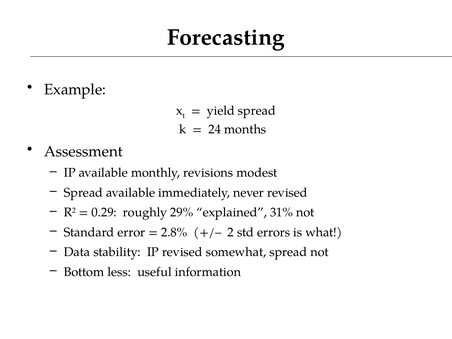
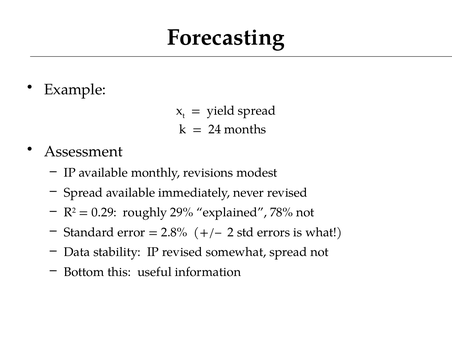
31%: 31% -> 78%
less: less -> this
